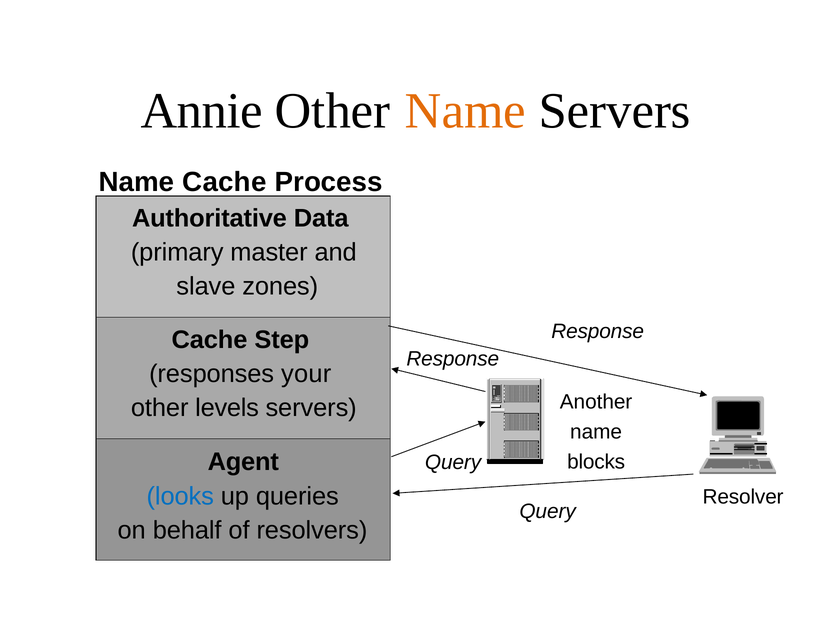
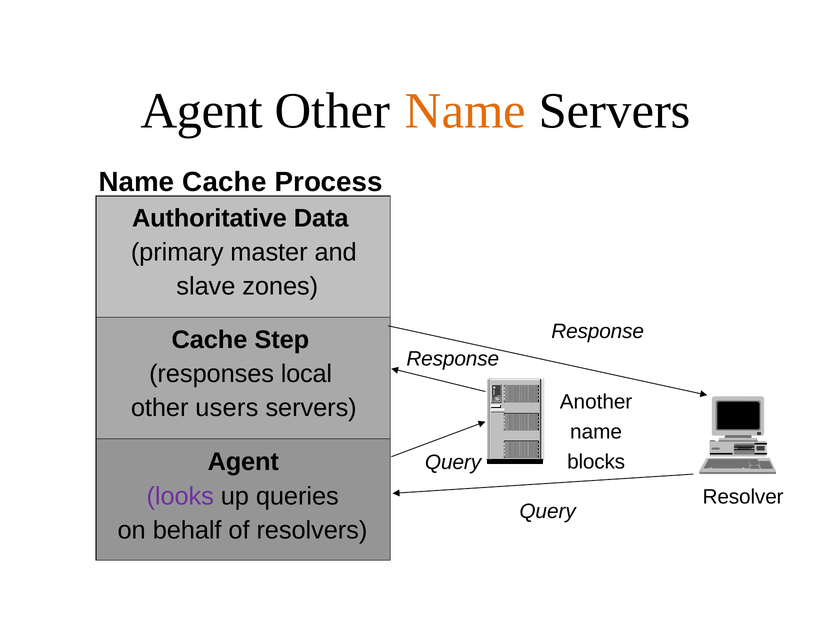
Annie at (202, 111): Annie -> Agent
your: your -> local
levels: levels -> users
looks colour: blue -> purple
